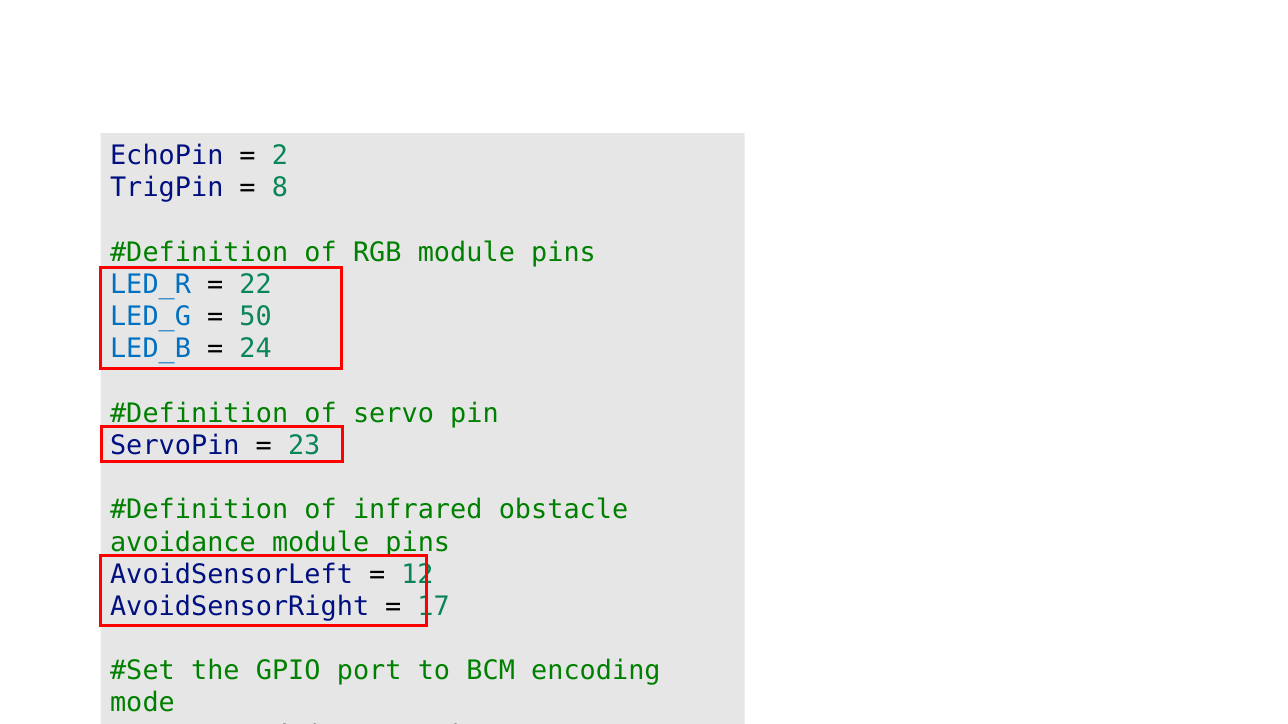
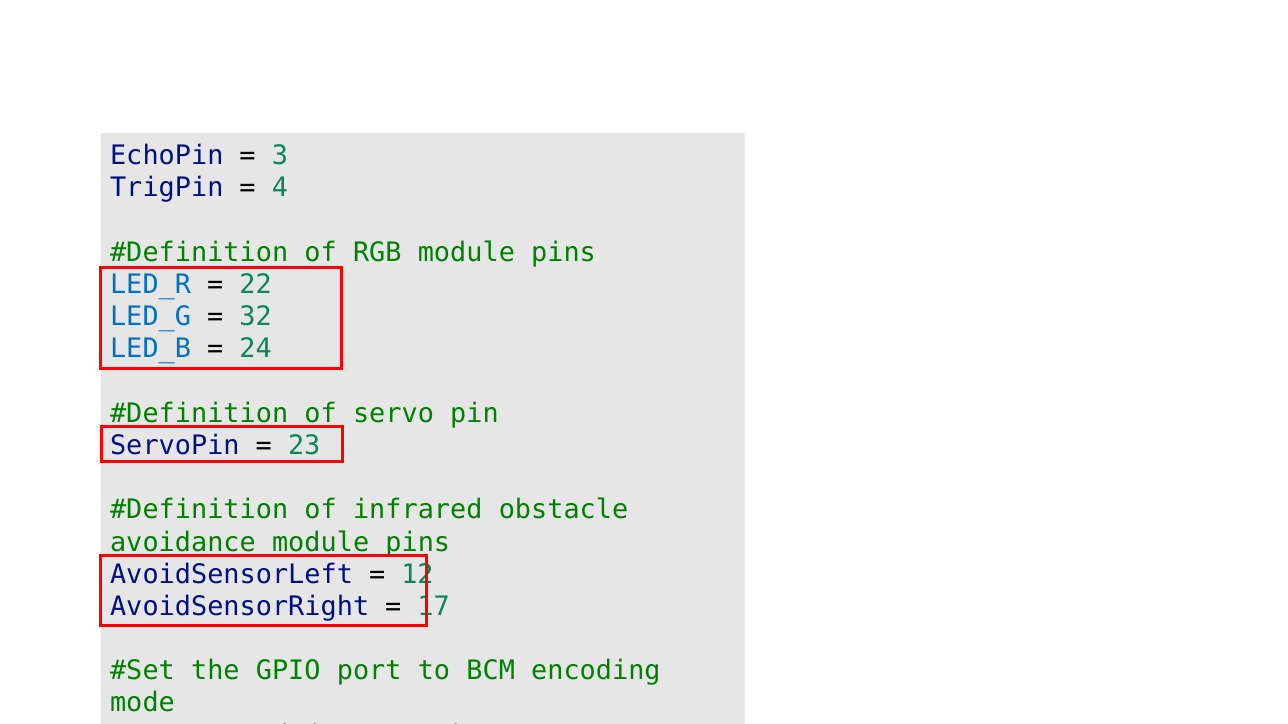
2: 2 -> 3
8: 8 -> 4
50: 50 -> 32
